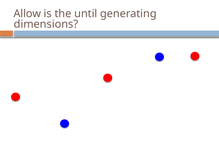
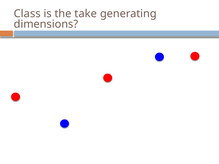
Allow: Allow -> Class
until: until -> take
